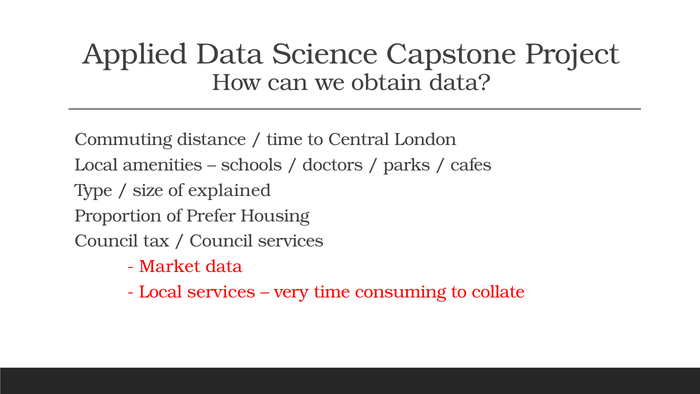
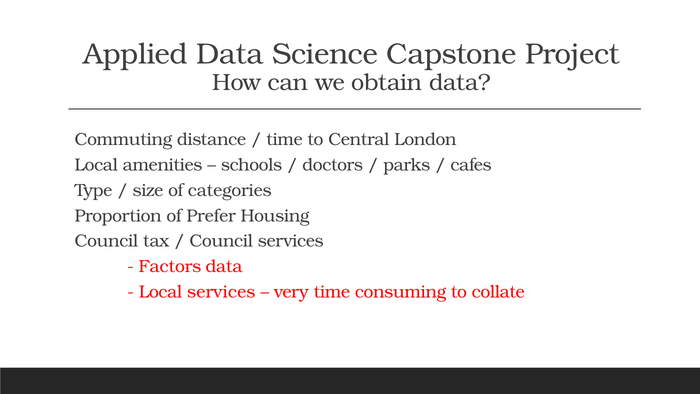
explained: explained -> categories
Market: Market -> Factors
